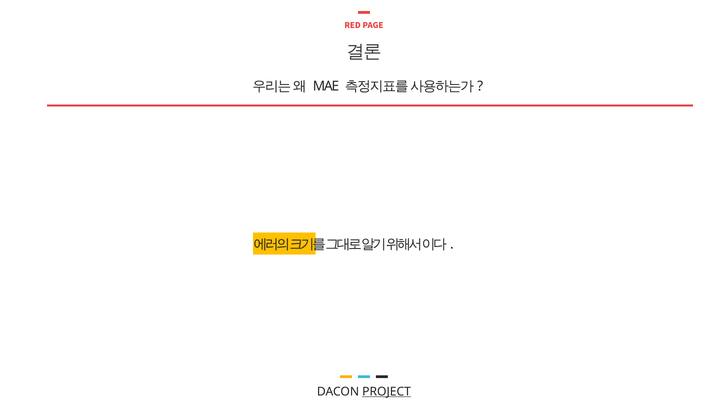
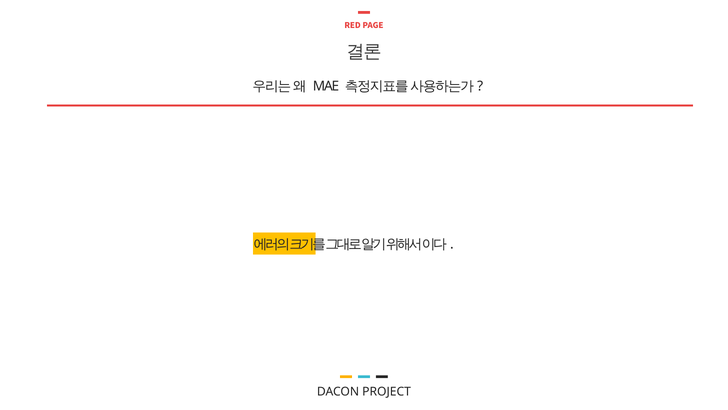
PROJECT underline: present -> none
